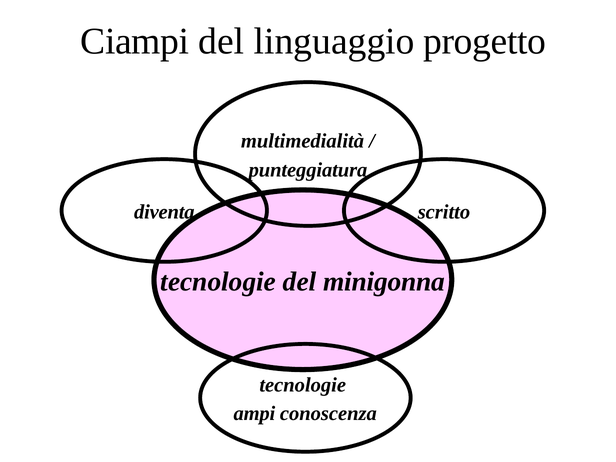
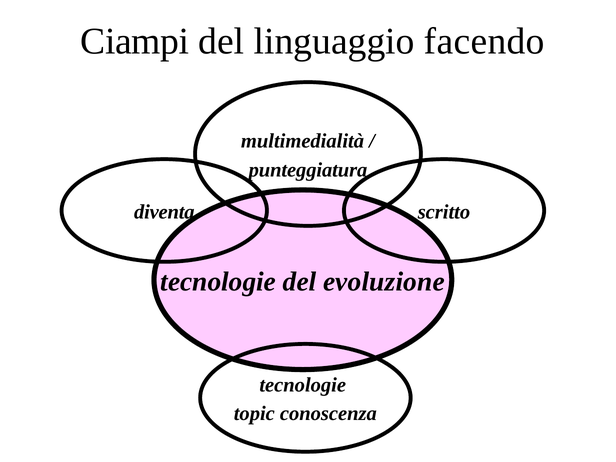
progetto: progetto -> facendo
minigonna: minigonna -> evoluzione
ampi: ampi -> topic
